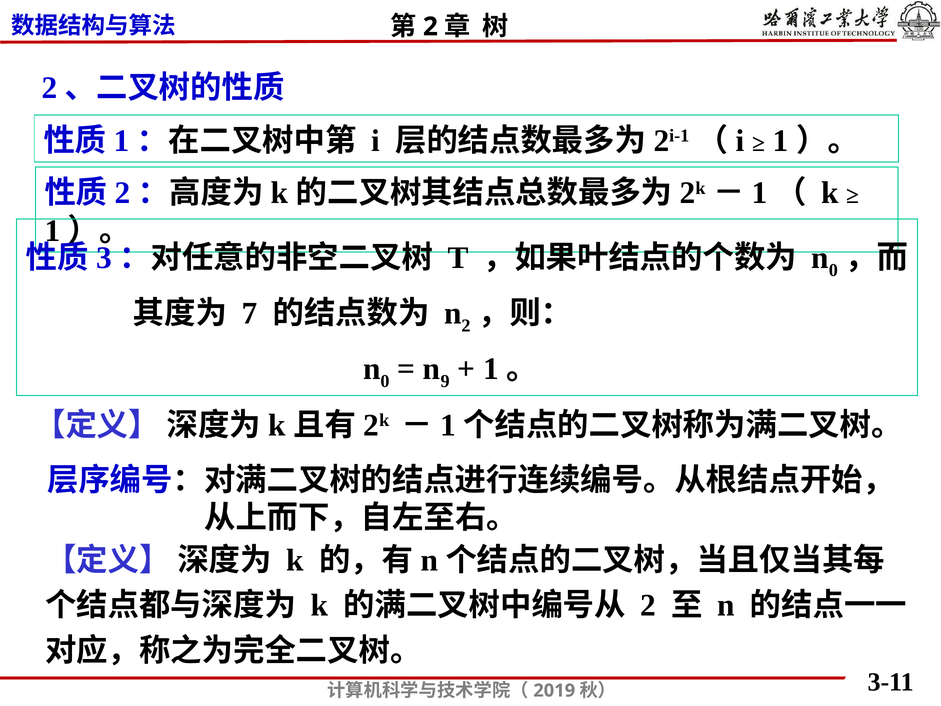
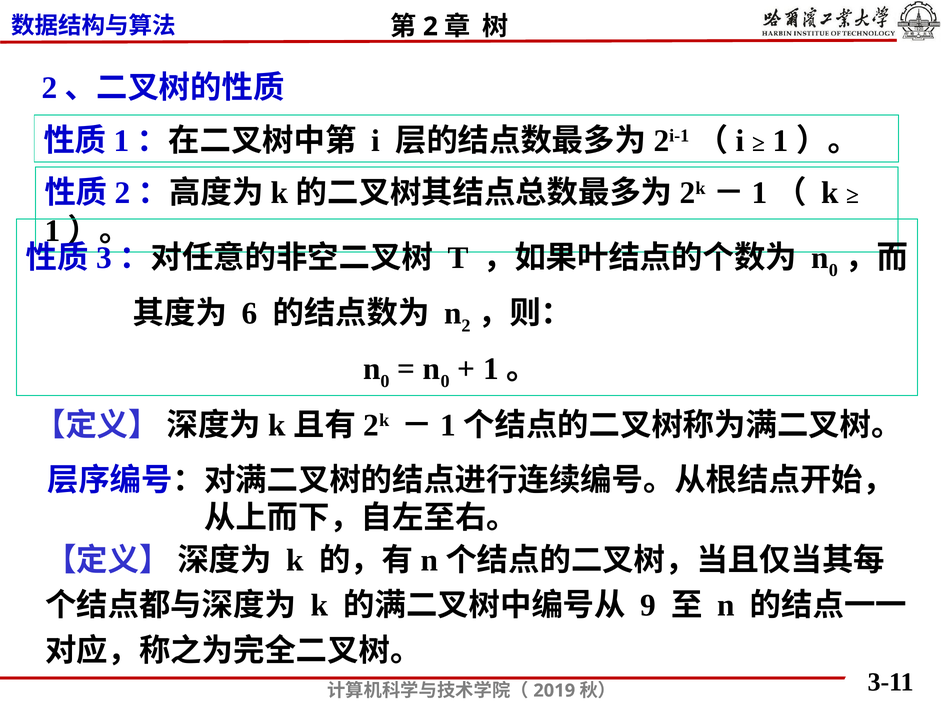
7: 7 -> 6
9 at (445, 381): 9 -> 0
2 at (648, 605): 2 -> 9
